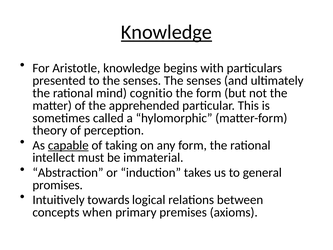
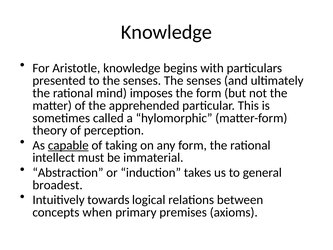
Knowledge at (166, 32) underline: present -> none
cognitio: cognitio -> imposes
promises: promises -> broadest
